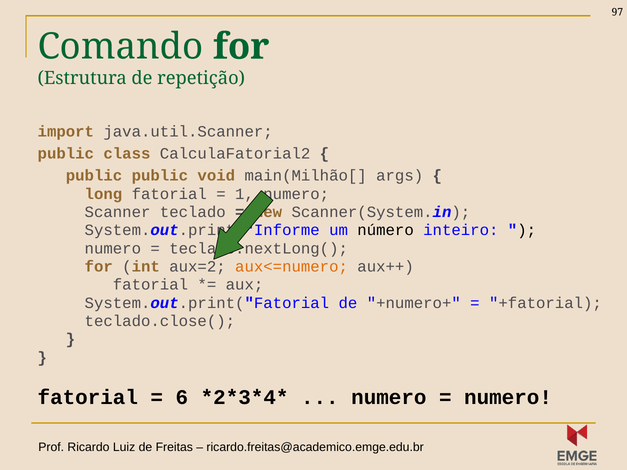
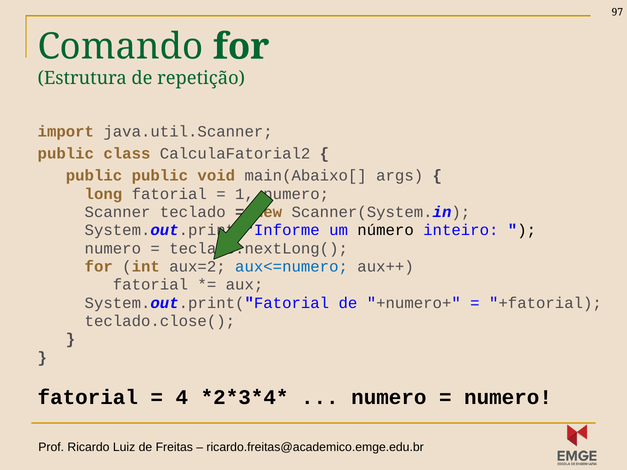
main(Milhão[: main(Milhão[ -> main(Abaixo[
aux<=numero colour: orange -> blue
6: 6 -> 4
